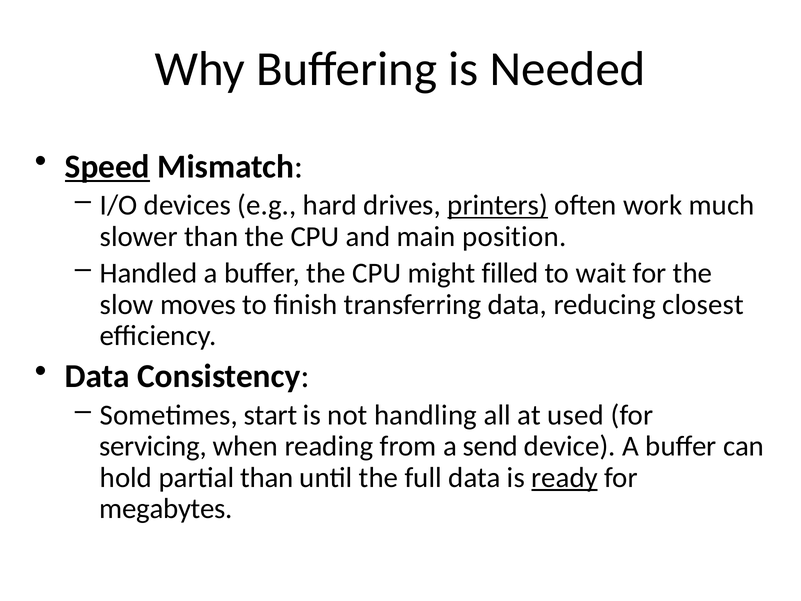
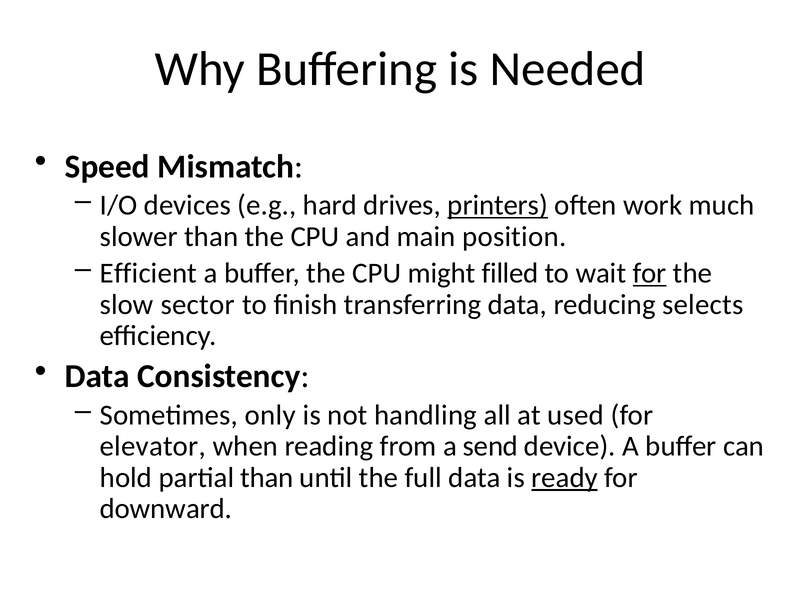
Speed underline: present -> none
Handled: Handled -> Efficient
for at (650, 273) underline: none -> present
moves: moves -> sector
closest: closest -> selects
start: start -> only
servicing: servicing -> elevator
megabytes: megabytes -> downward
